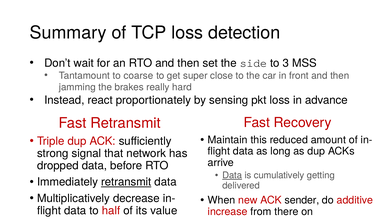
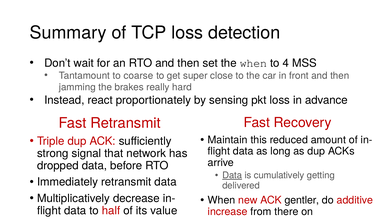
the side: side -> when
3: 3 -> 4
retransmit at (126, 182) underline: present -> none
sender: sender -> gentler
